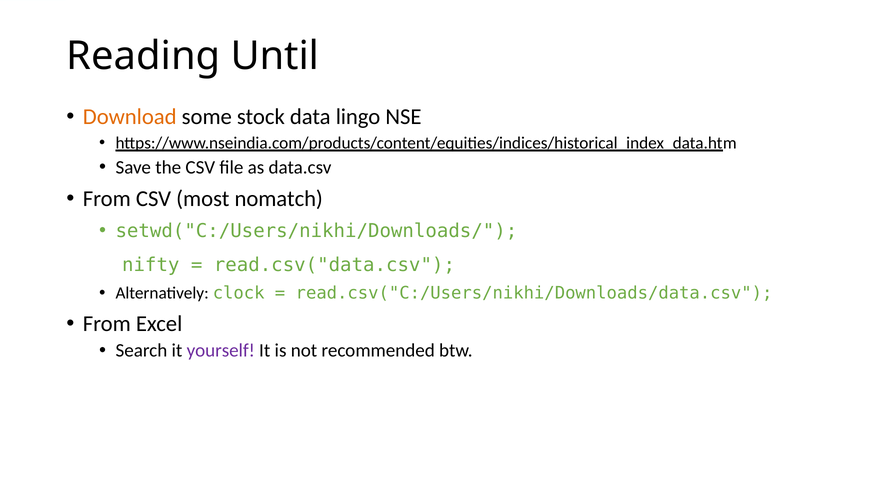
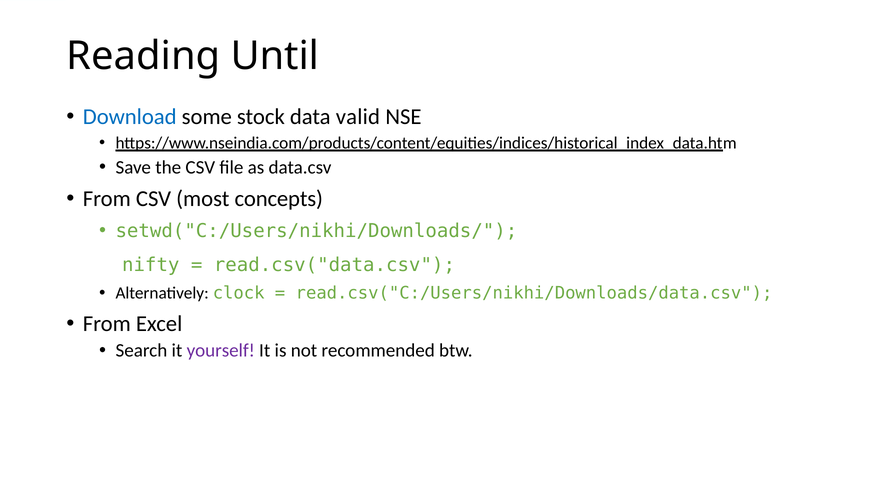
Download colour: orange -> blue
lingo: lingo -> valid
nomatch: nomatch -> concepts
